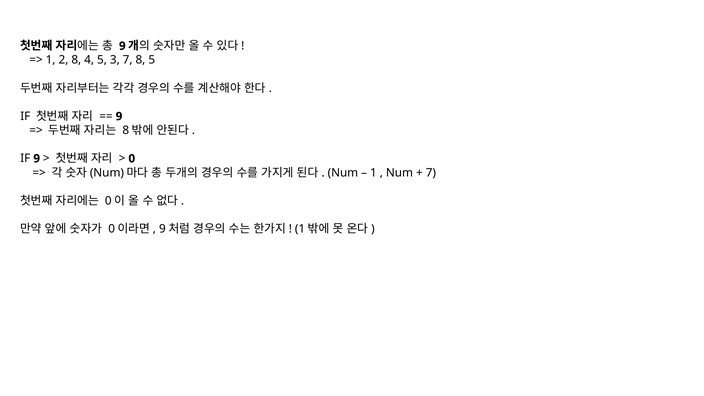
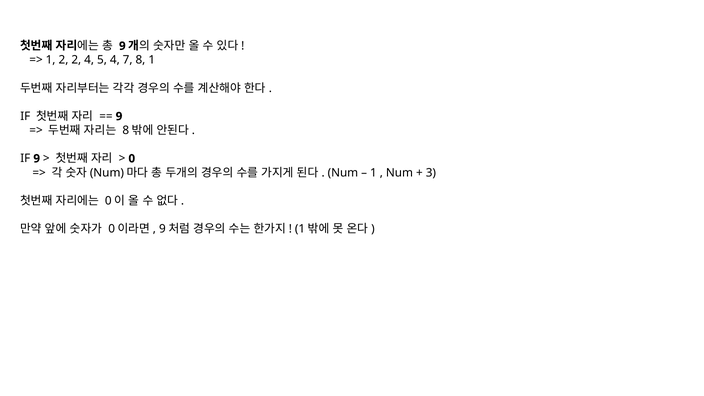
2 8: 8 -> 2
5 3: 3 -> 4
8 5: 5 -> 1
7 at (431, 173): 7 -> 3
